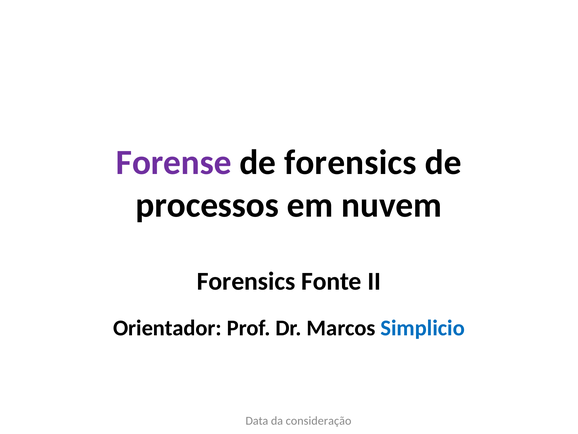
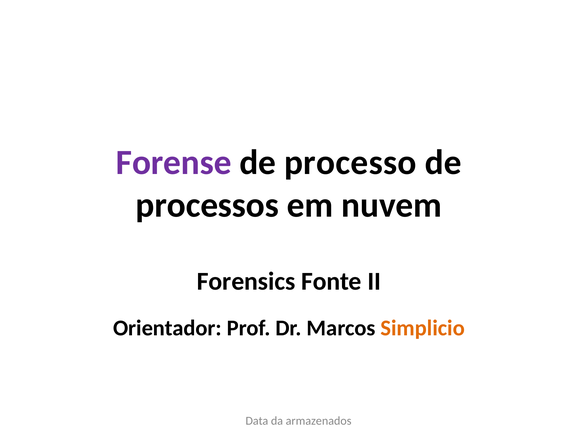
de forensics: forensics -> processo
Simplicio colour: blue -> orange
consideração: consideração -> armazenados
